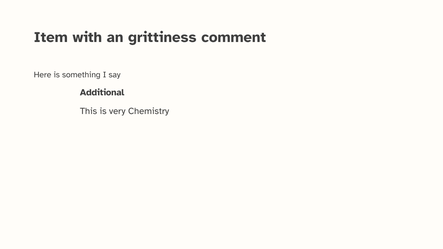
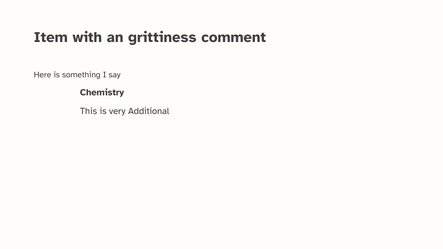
Additional: Additional -> Chemistry
Chemistry: Chemistry -> Additional
